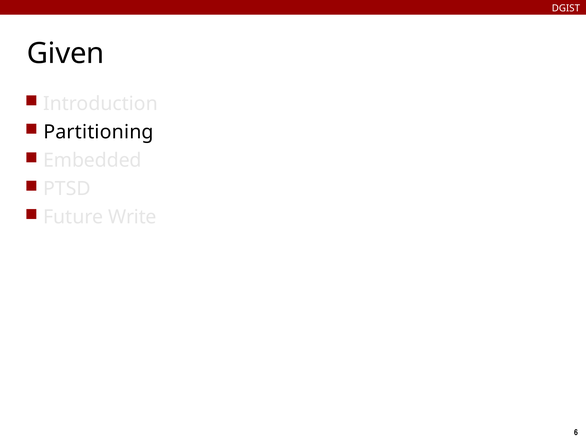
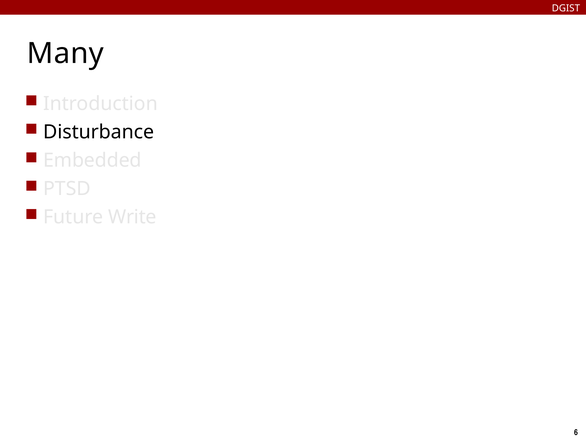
Given: Given -> Many
Partitioning: Partitioning -> Disturbance
